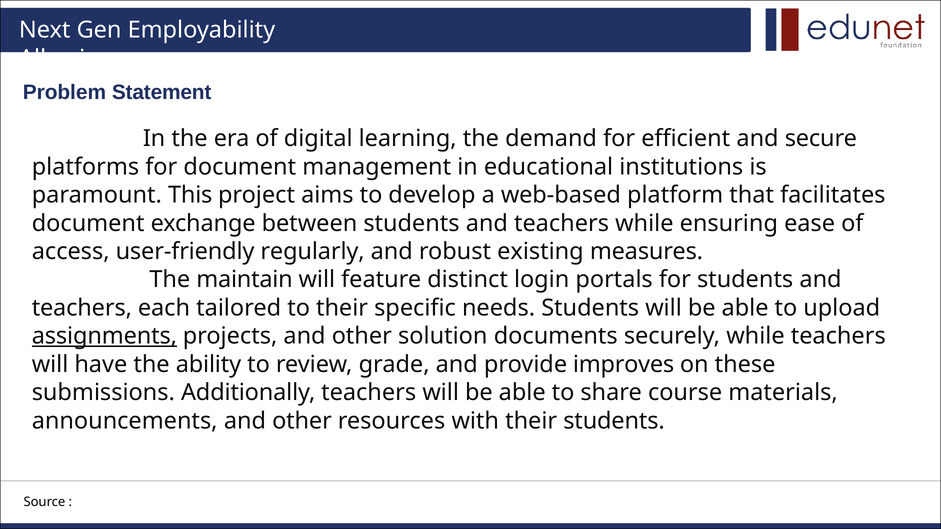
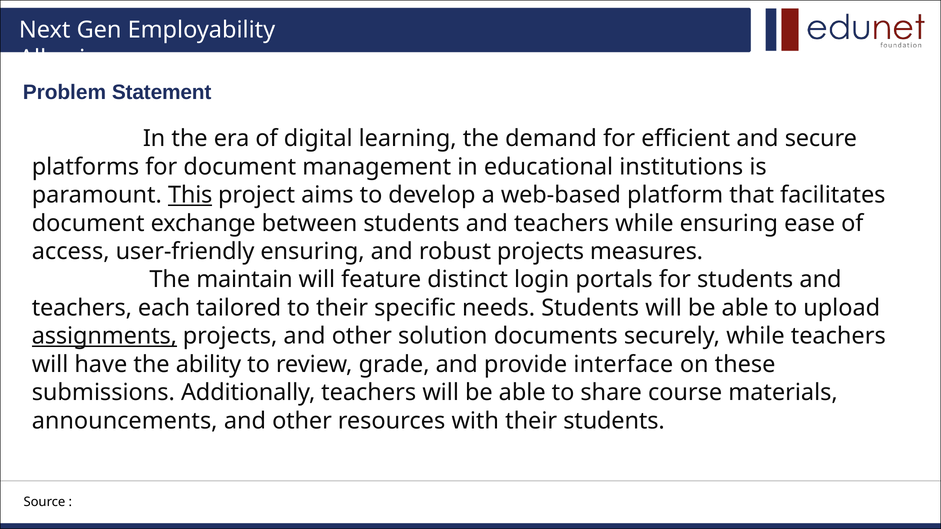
This underline: none -> present
user-friendly regularly: regularly -> ensuring
robust existing: existing -> projects
improves: improves -> interface
